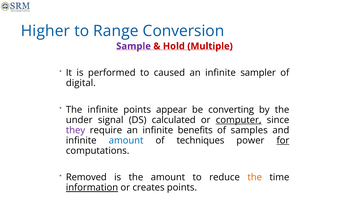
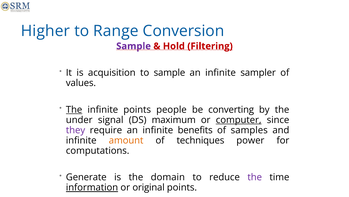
Multiple: Multiple -> Filtering
performed: performed -> acquisition
to caused: caused -> sample
digital: digital -> values
The at (74, 109) underline: none -> present
appear: appear -> people
calculated: calculated -> maximum
amount at (126, 140) colour: blue -> orange
for underline: present -> none
Removed: Removed -> Generate
the amount: amount -> domain
the at (255, 177) colour: orange -> purple
creates: creates -> original
